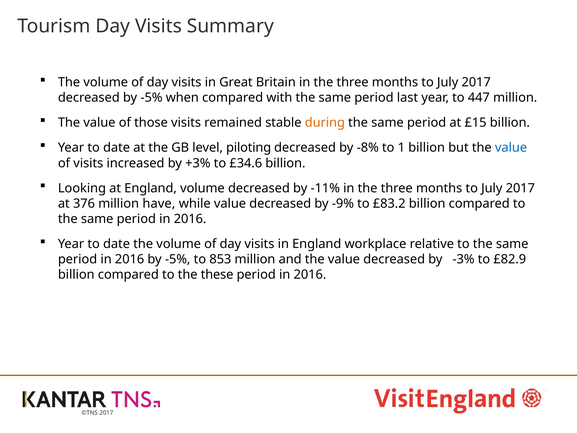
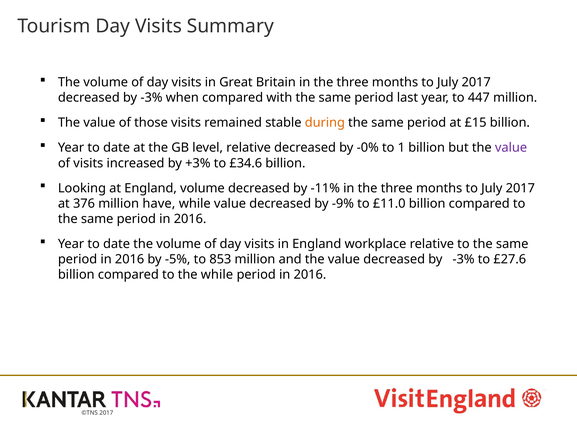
-5% at (151, 98): -5% -> -3%
level piloting: piloting -> relative
-8%: -8% -> -0%
value at (511, 148) colour: blue -> purple
£83.2: £83.2 -> £11.0
£82.9: £82.9 -> £27.6
the these: these -> while
